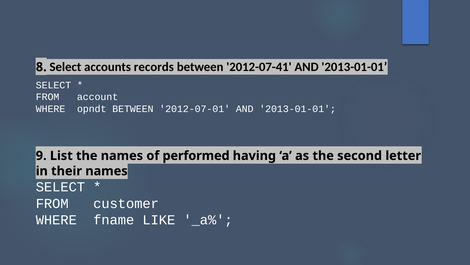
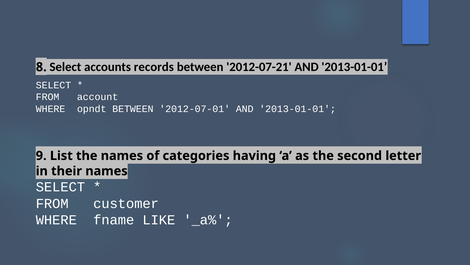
2012-07-41: 2012-07-41 -> 2012-07-21
performed: performed -> categories
